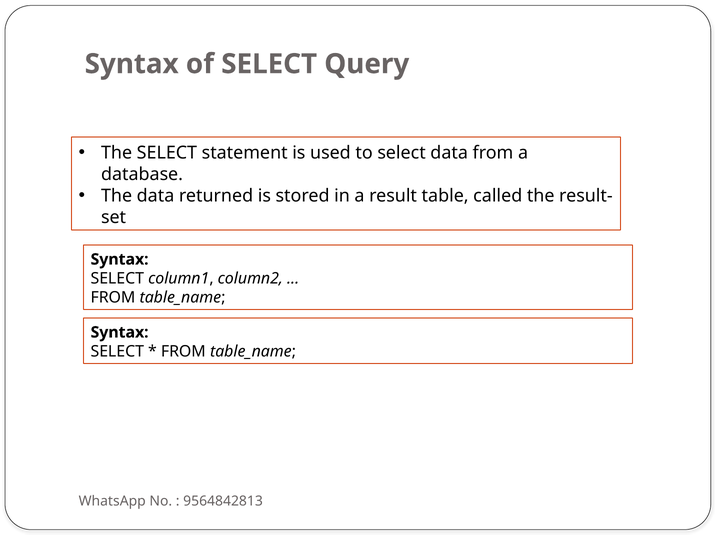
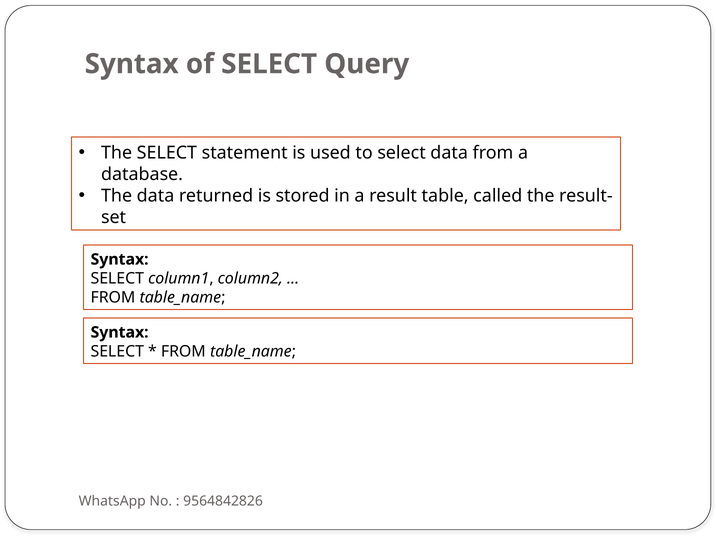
9564842813: 9564842813 -> 9564842826
